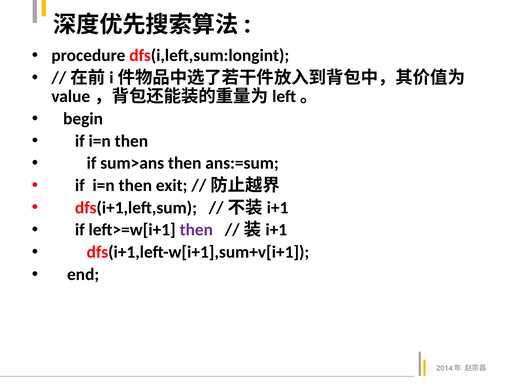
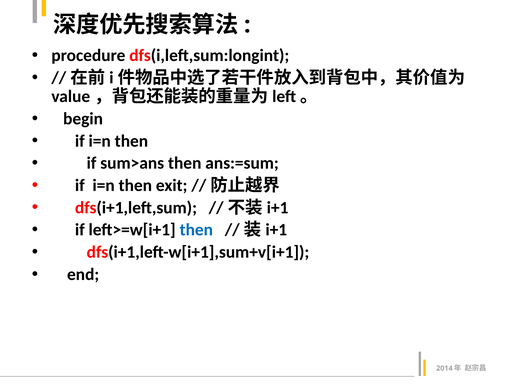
then at (196, 230) colour: purple -> blue
